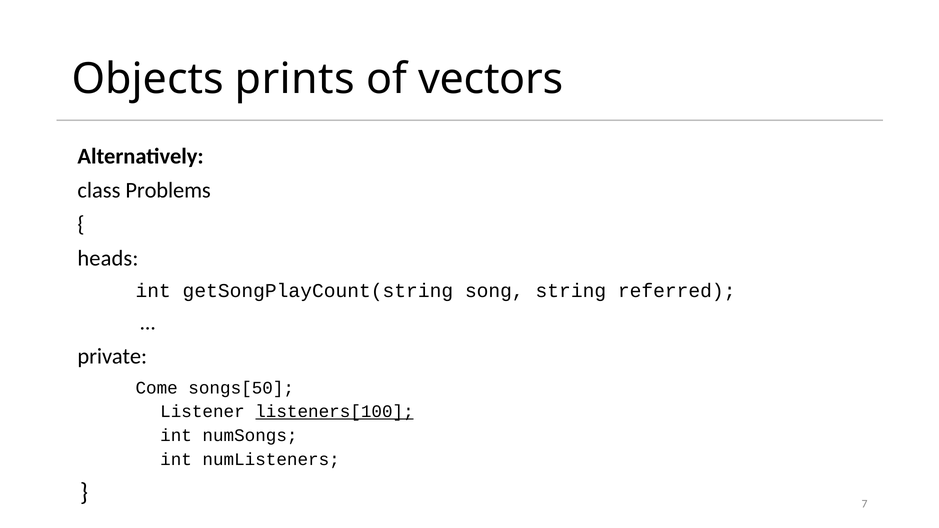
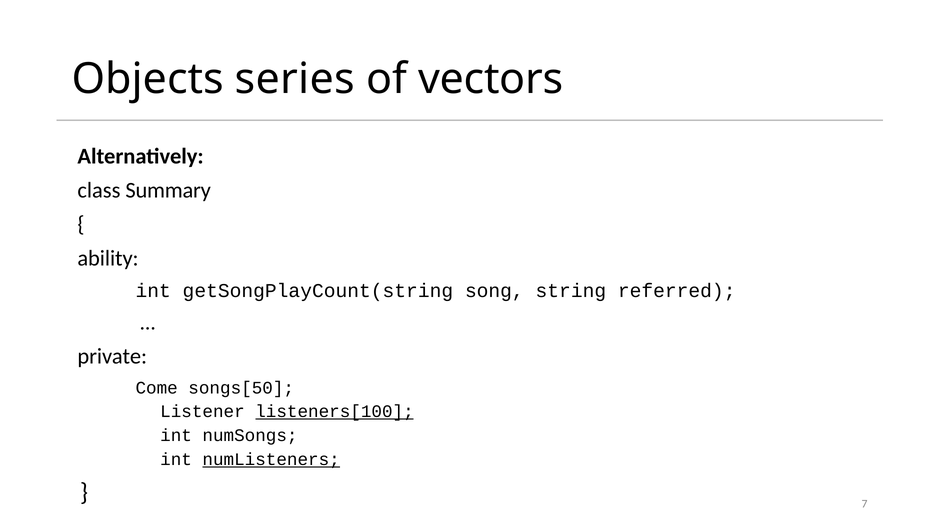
prints: prints -> series
Problems: Problems -> Summary
heads: heads -> ability
numListeners underline: none -> present
